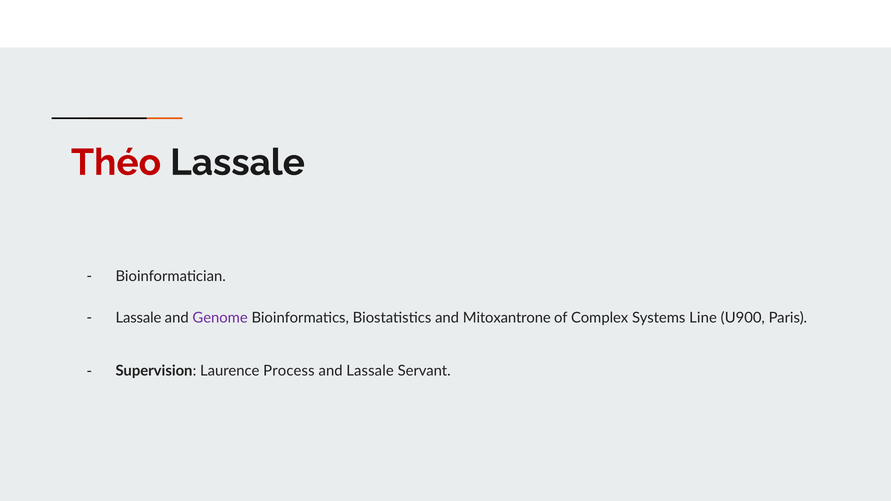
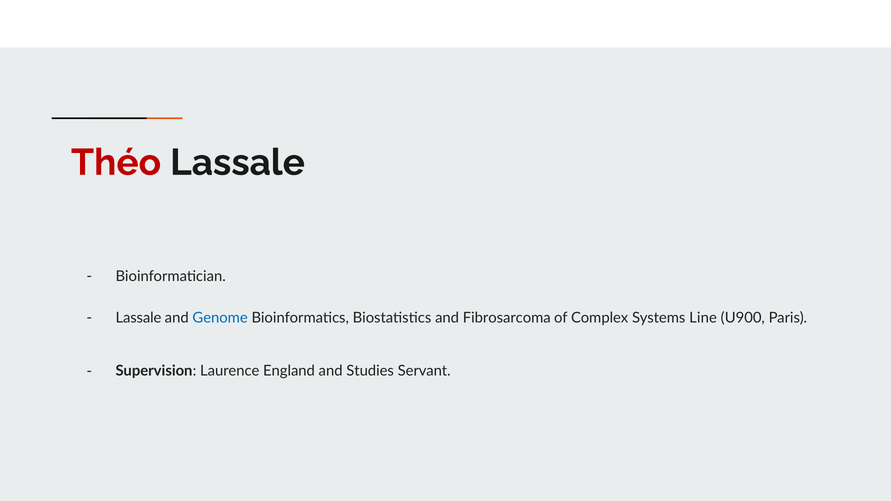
Genome colour: purple -> blue
Mitoxantrone: Mitoxantrone -> Fibrosarcoma
Process: Process -> England
and Lassale: Lassale -> Studies
